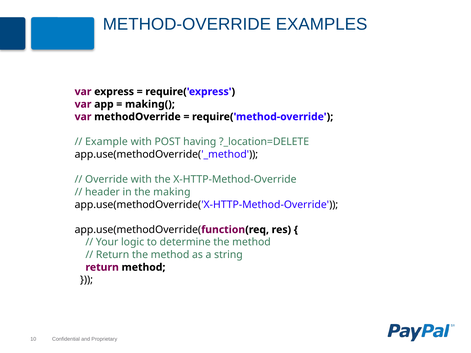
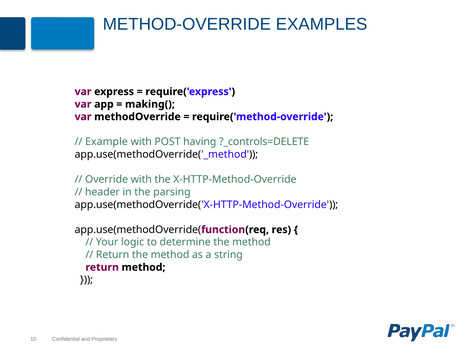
?_location=DELETE: ?_location=DELETE -> ?_controls=DELETE
making: making -> parsing
